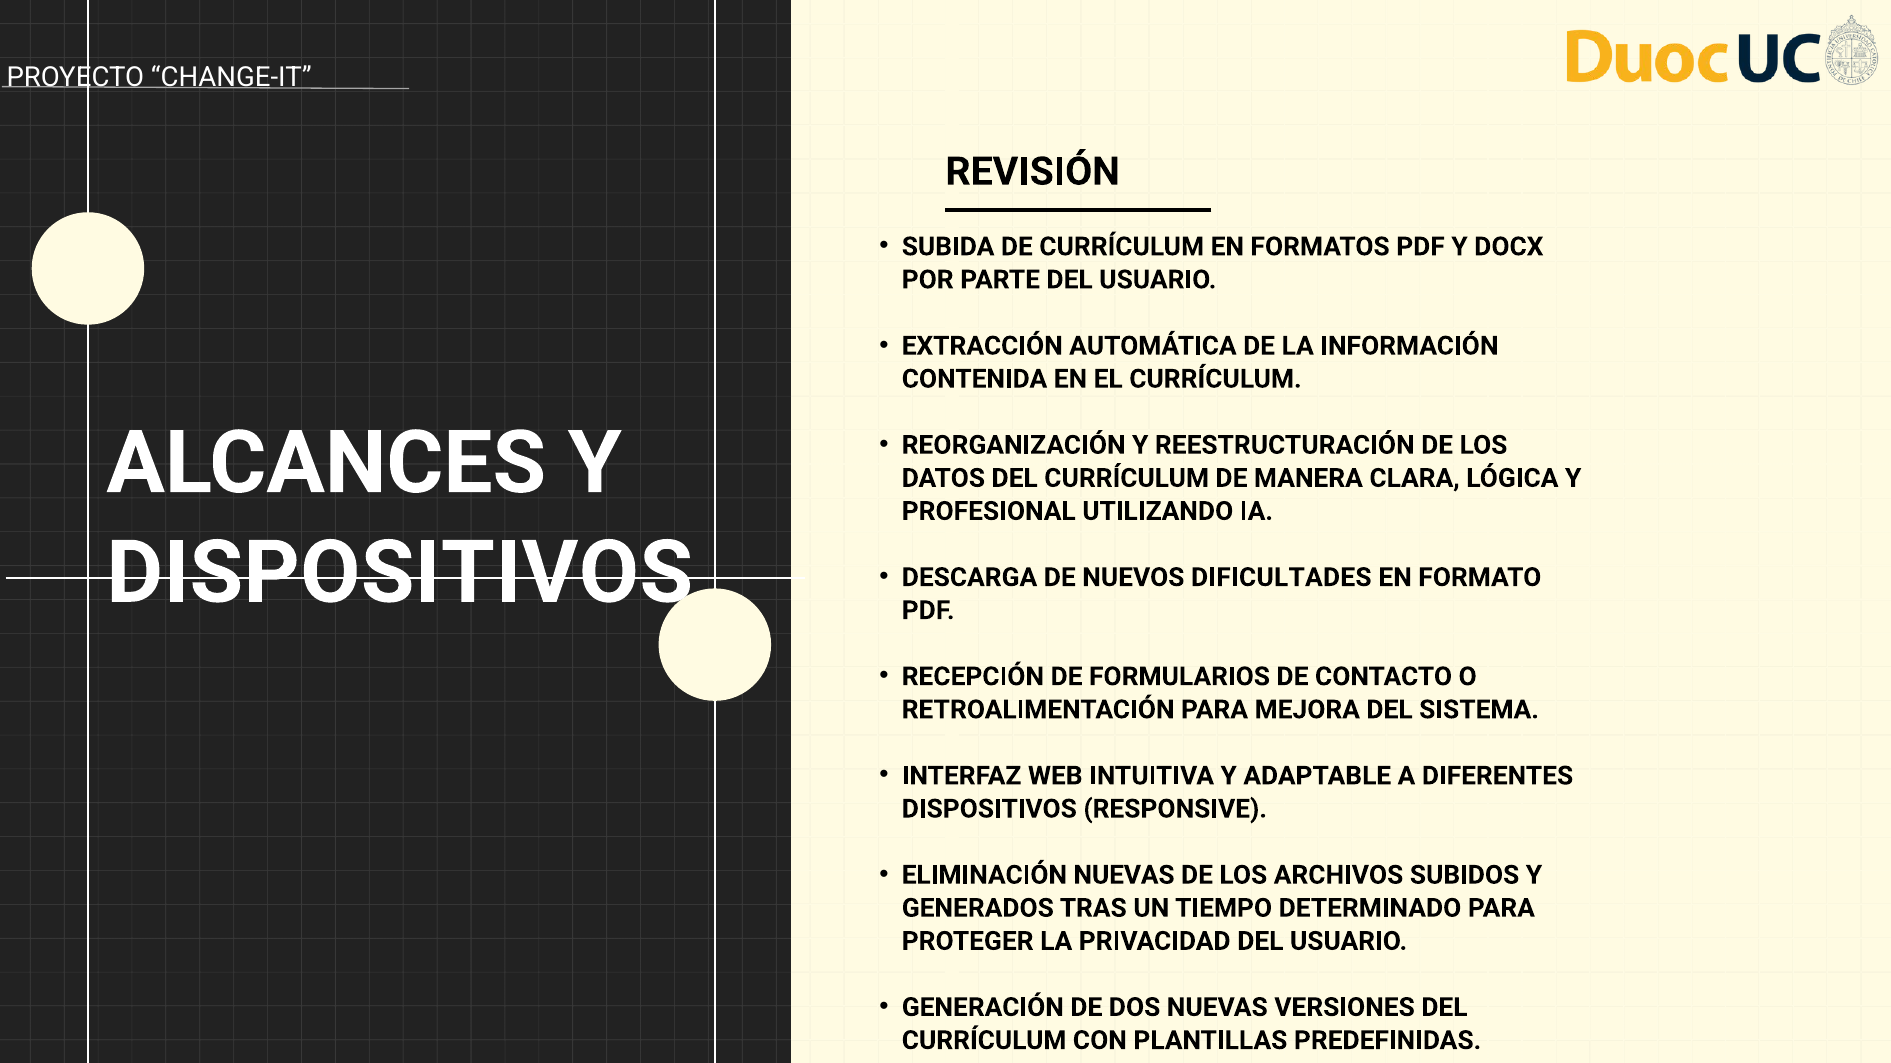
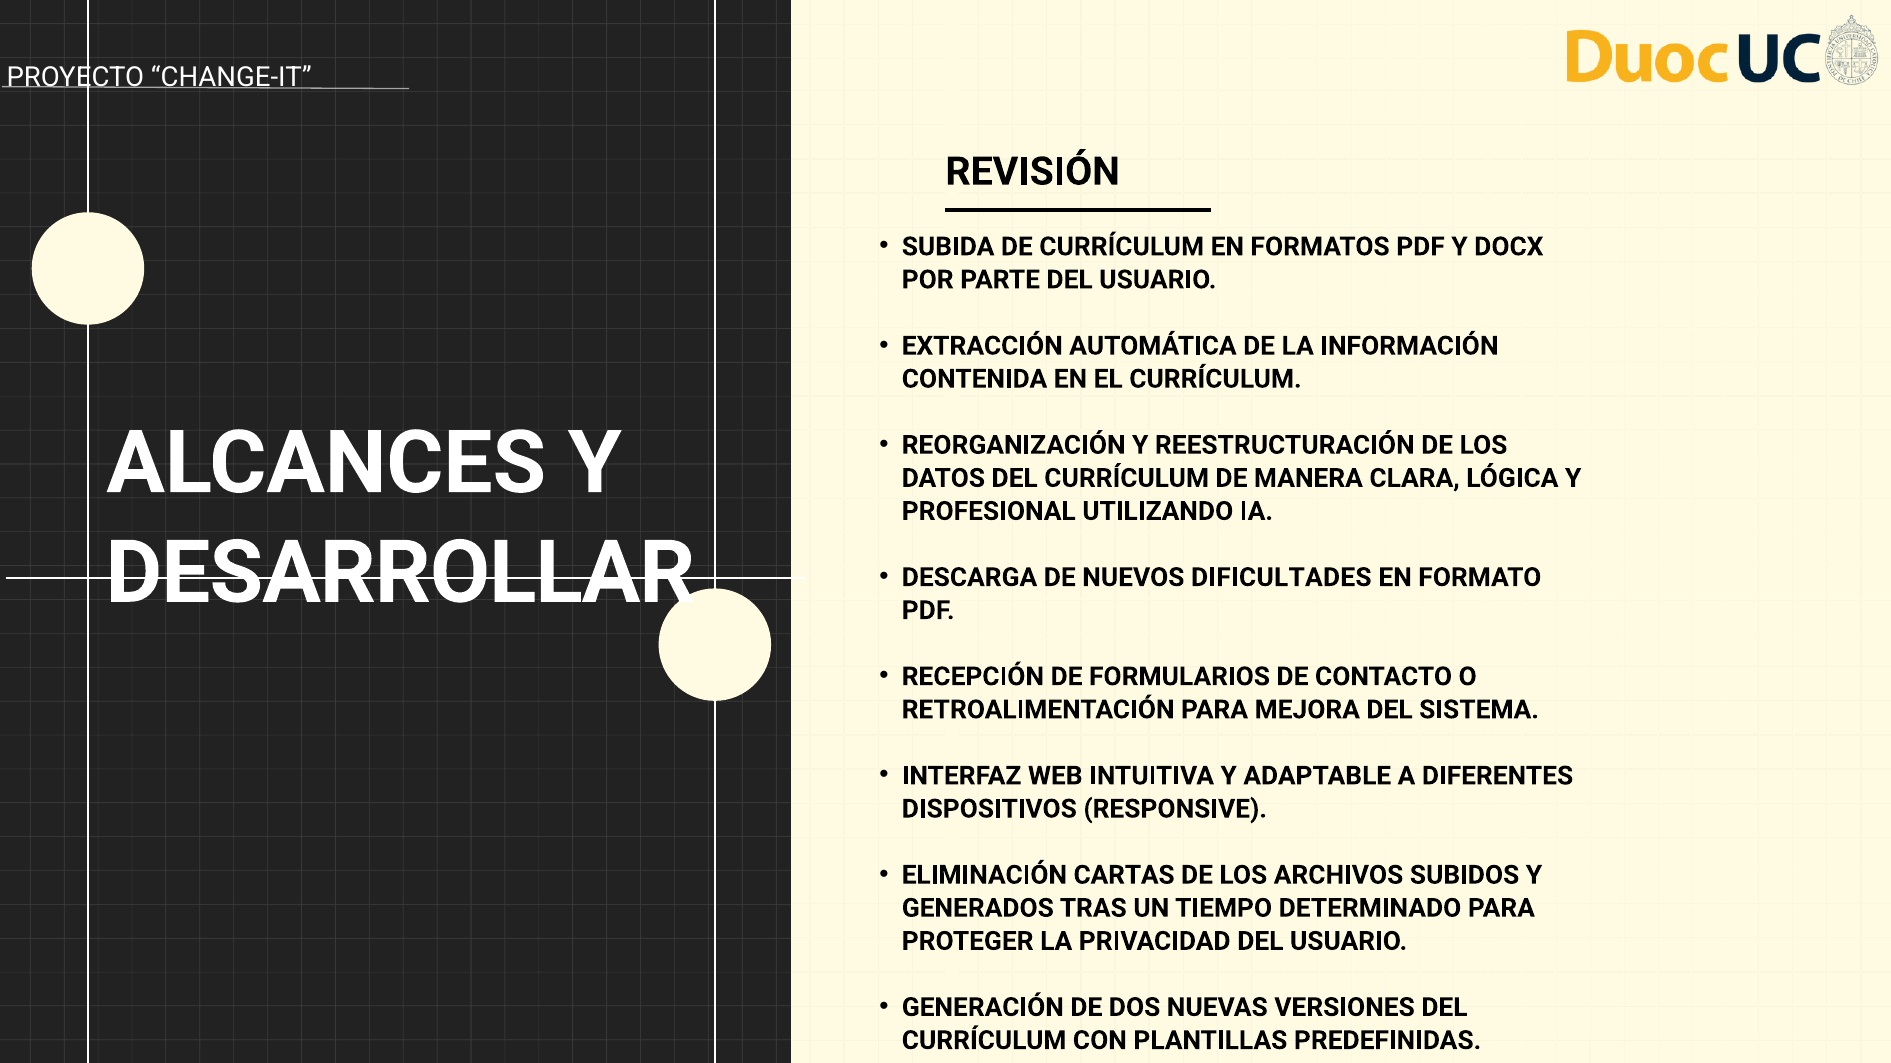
DISPOSITIVOS at (400, 573): DISPOSITIVOS -> DESARROLLAR
ELIMINACIÓN NUEVAS: NUEVAS -> CARTAS
